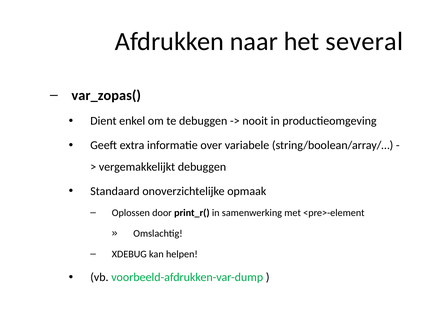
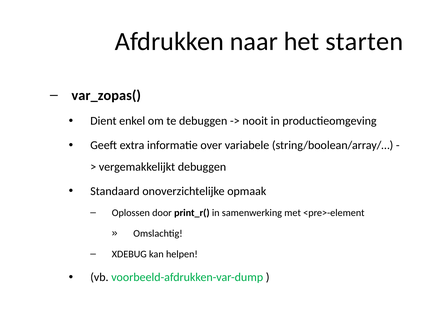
several: several -> starten
